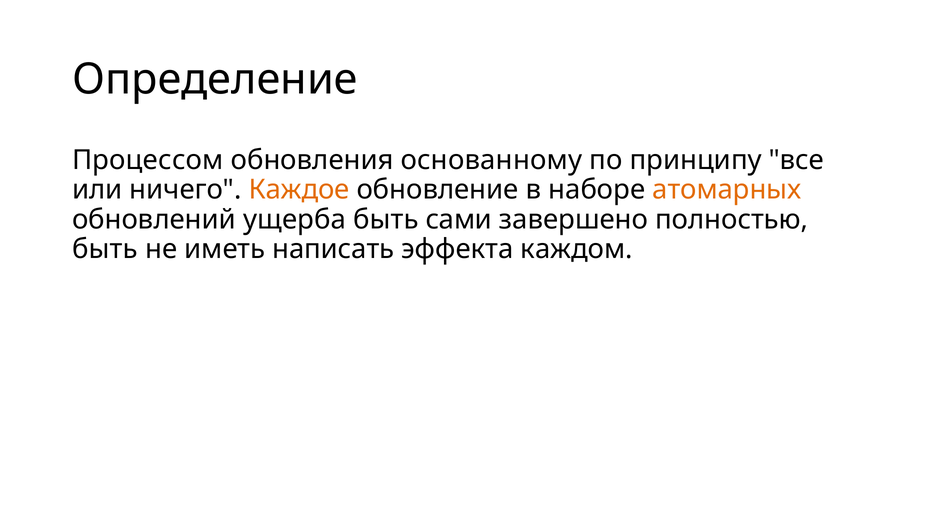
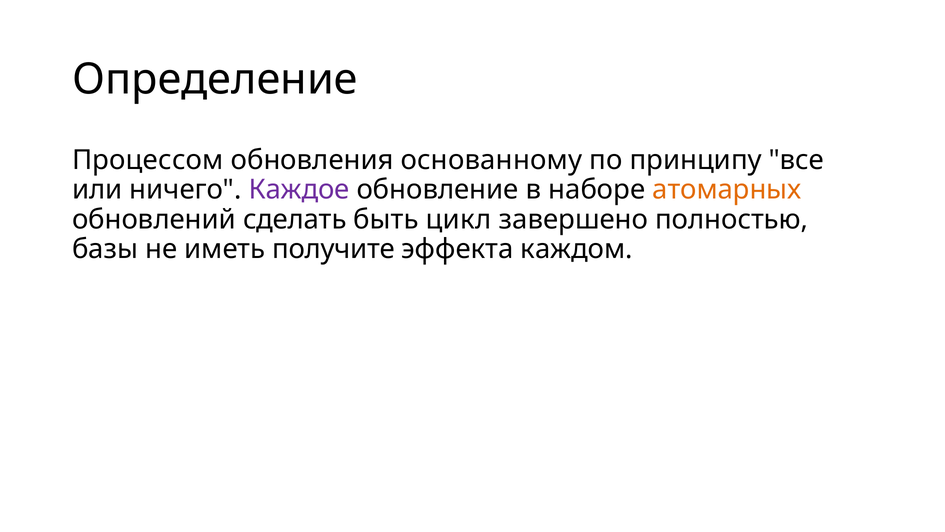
Каждое colour: orange -> purple
ущерба: ущерба -> сделать
сами: сами -> цикл
быть at (105, 249): быть -> базы
написать: написать -> получите
